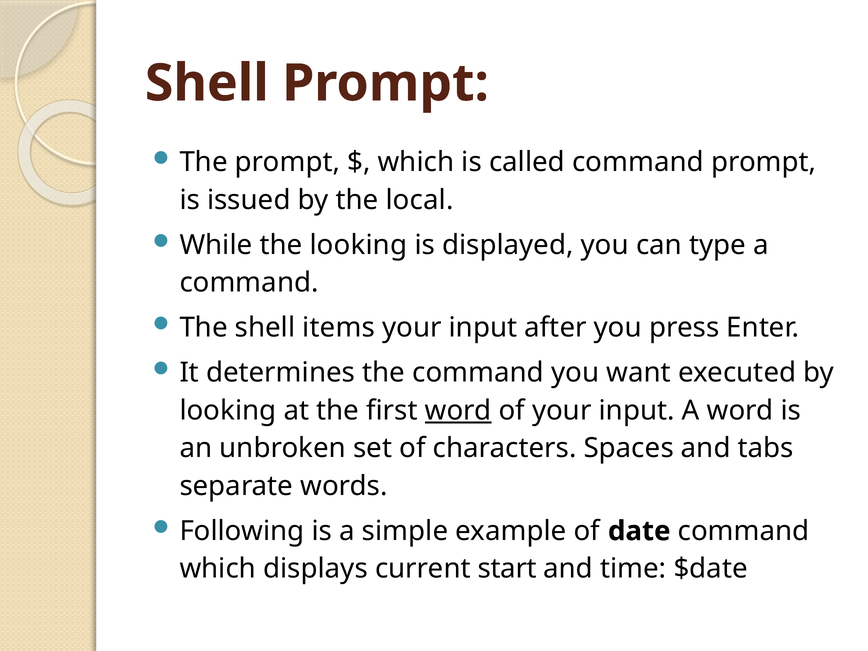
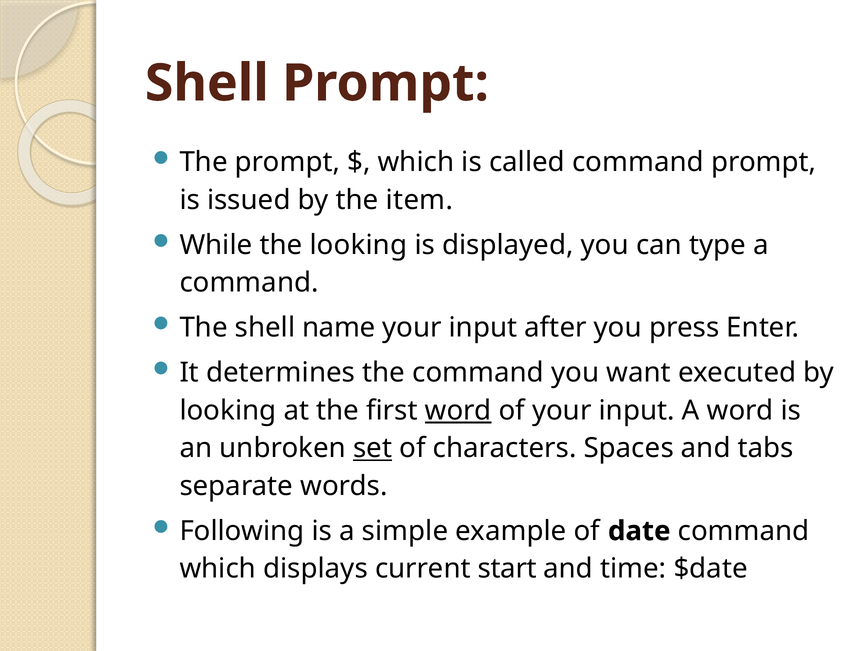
local: local -> item
items: items -> name
set underline: none -> present
